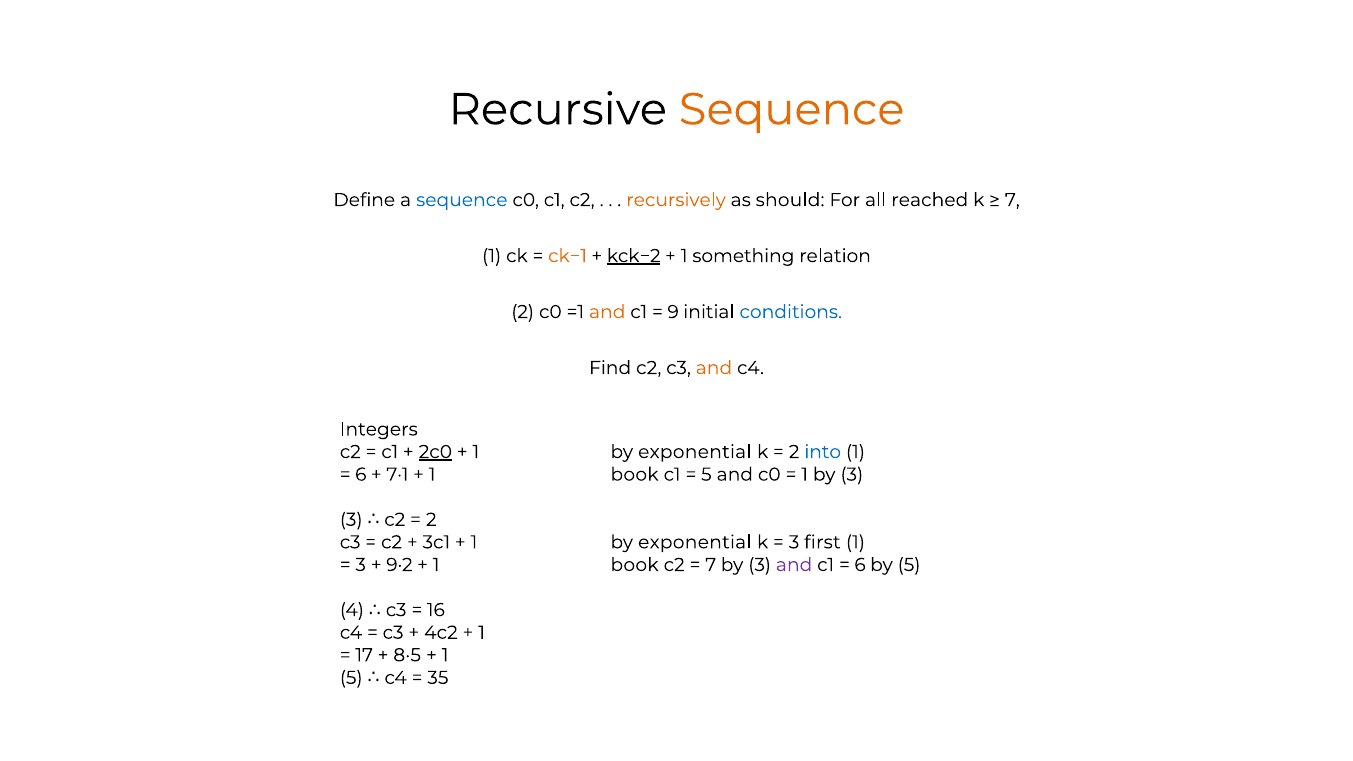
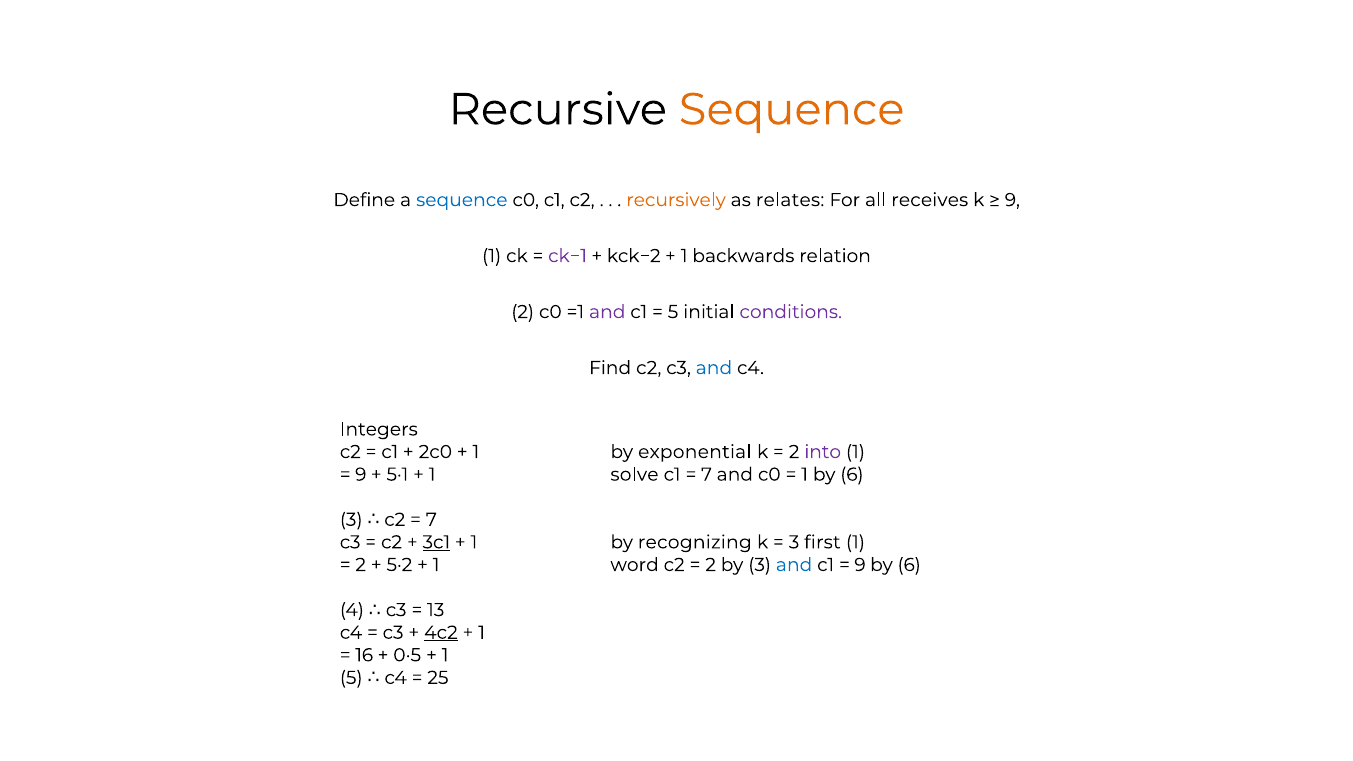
should: should -> relates
reached: reached -> receives
7 at (1012, 200): 7 -> 9
ck−1 colour: orange -> purple
kck−2 underline: present -> none
something: something -> backwards
and at (607, 312) colour: orange -> purple
9 at (673, 312): 9 -> 5
conditions colour: blue -> purple
and at (714, 368) colour: orange -> blue
2c0 underline: present -> none
into colour: blue -> purple
6 at (361, 475): 6 -> 9
7·1: 7·1 -> 5·1
book at (634, 475): book -> solve
5 at (706, 475): 5 -> 7
1 by 3: 3 -> 6
2 at (431, 520): 2 -> 7
3c1 underline: none -> present
exponential at (695, 542): exponential -> recognizing
3 at (361, 565): 3 -> 2
9·2: 9·2 -> 5·2
book at (634, 565): book -> word
7 at (711, 565): 7 -> 2
and at (794, 565) colour: purple -> blue
6 at (860, 565): 6 -> 9
5 at (909, 565): 5 -> 6
16: 16 -> 13
4c2 underline: none -> present
17: 17 -> 16
8·5: 8·5 -> 0·5
35: 35 -> 25
